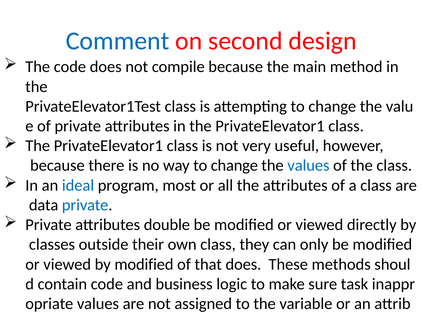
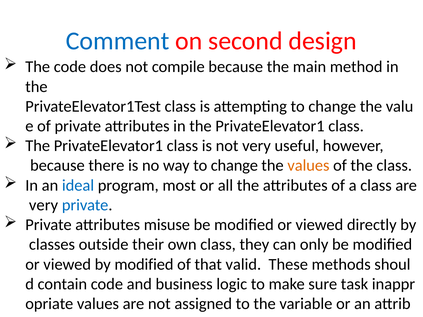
values at (308, 166) colour: blue -> orange
data at (44, 205): data -> very
double: double -> misuse
that does: does -> valid
